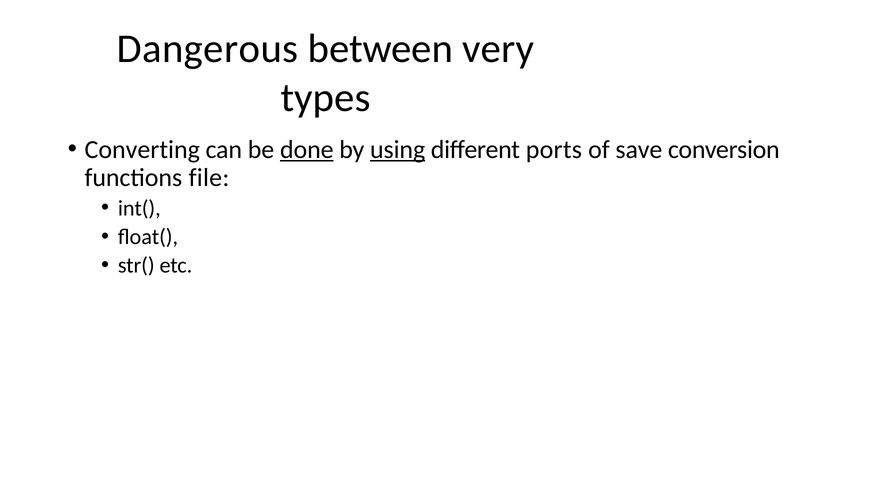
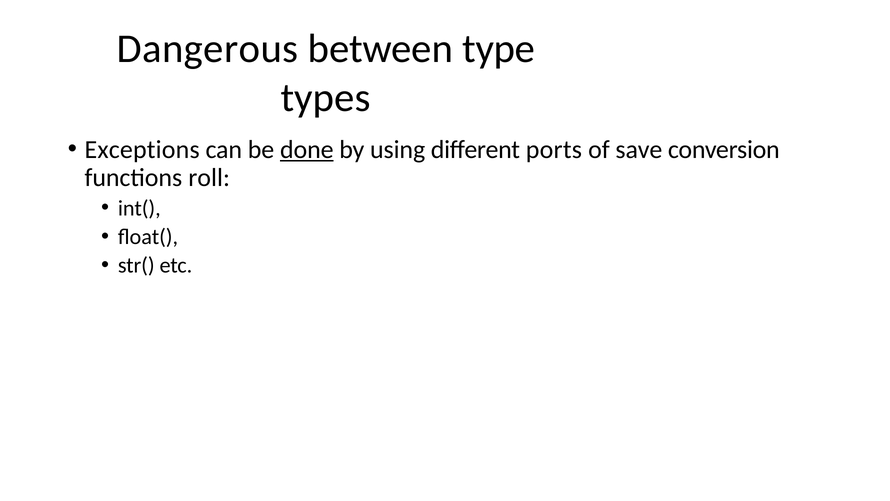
very: very -> type
Converting: Converting -> Exceptions
using underline: present -> none
file: file -> roll
